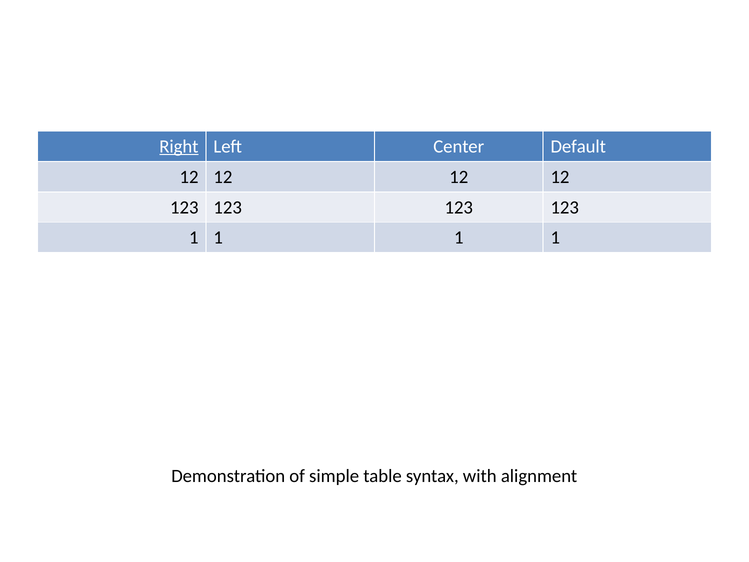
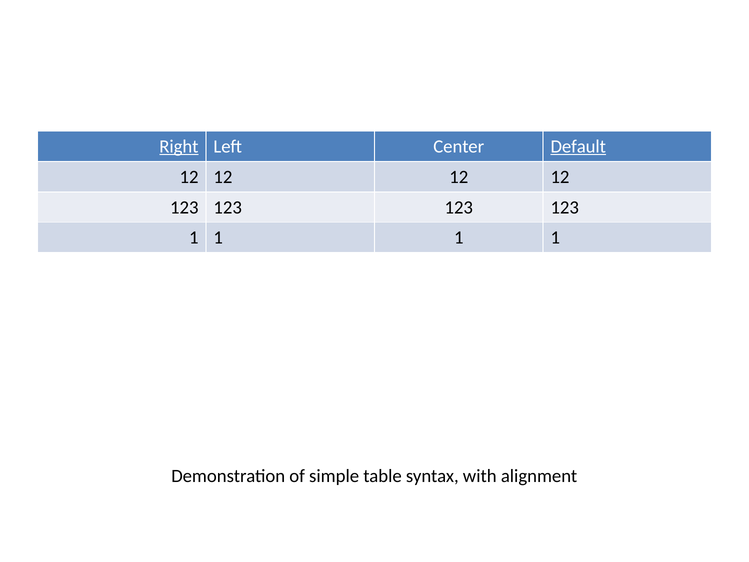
Default underline: none -> present
